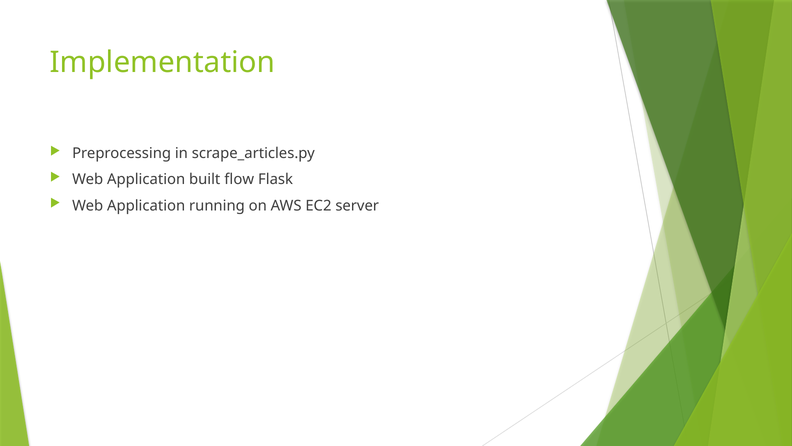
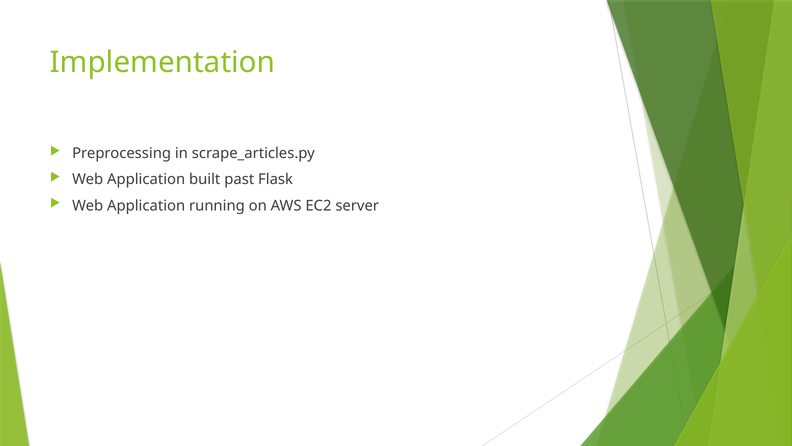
flow: flow -> past
